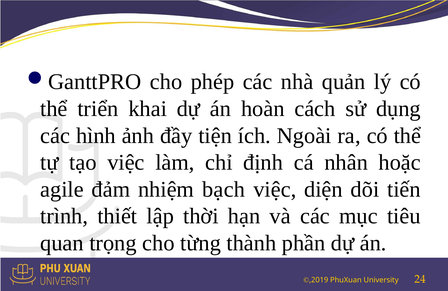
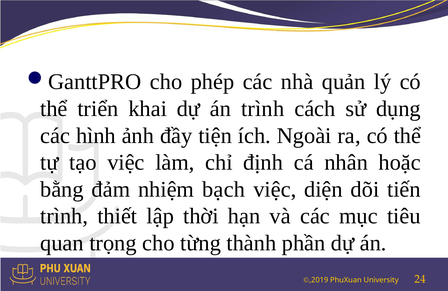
án hoàn: hoàn -> trình
agile: agile -> bằng
